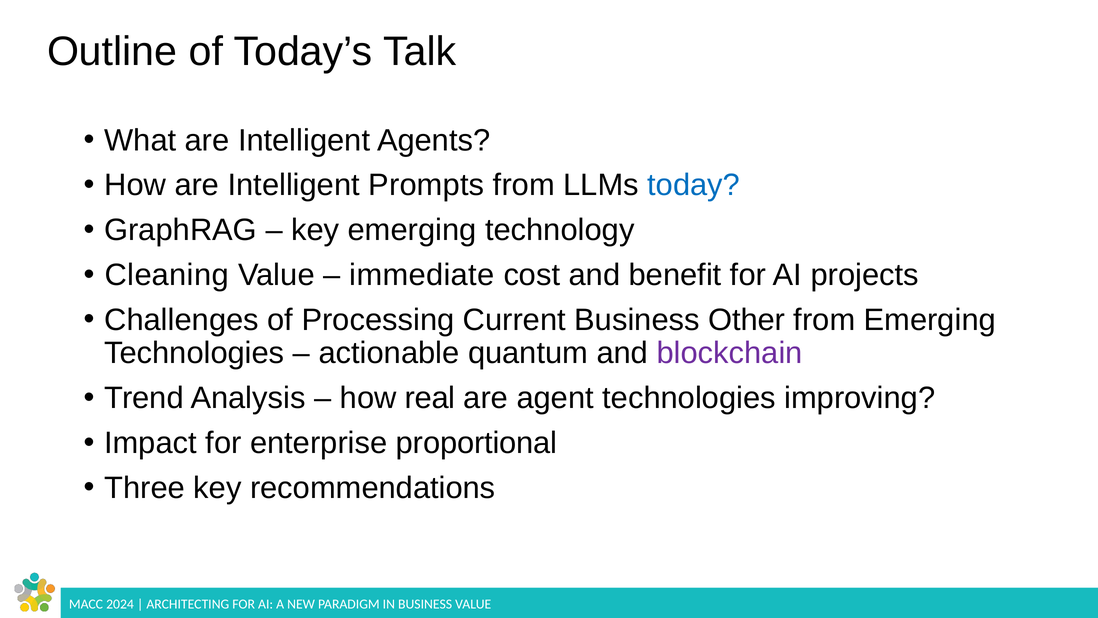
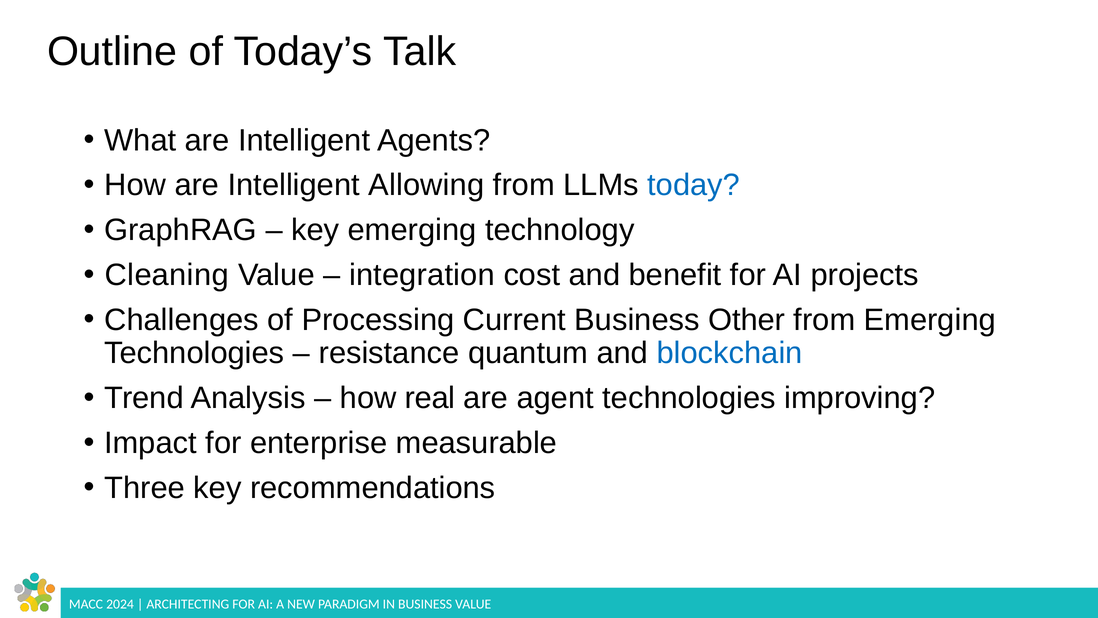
Prompts: Prompts -> Allowing
immediate: immediate -> integration
actionable: actionable -> resistance
blockchain colour: purple -> blue
proportional: proportional -> measurable
